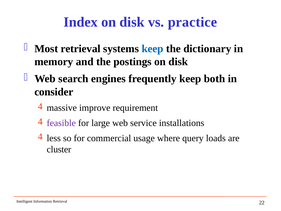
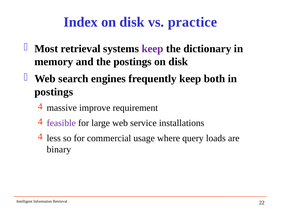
keep at (153, 49) colour: blue -> purple
consider at (54, 92): consider -> postings
cluster: cluster -> binary
